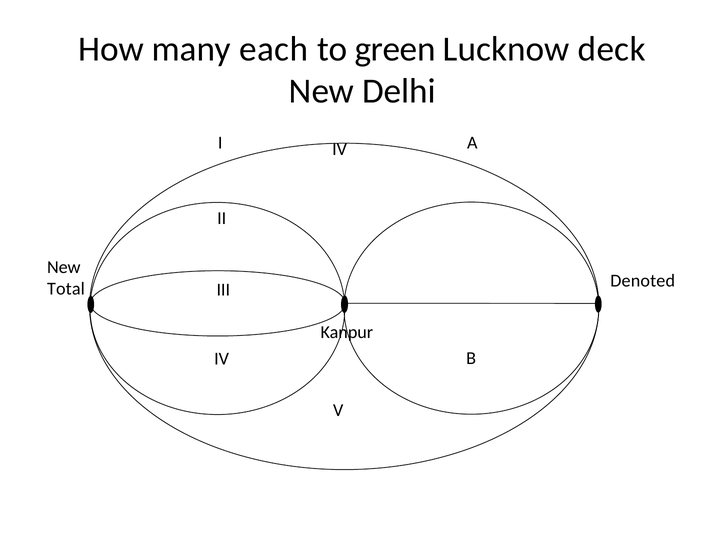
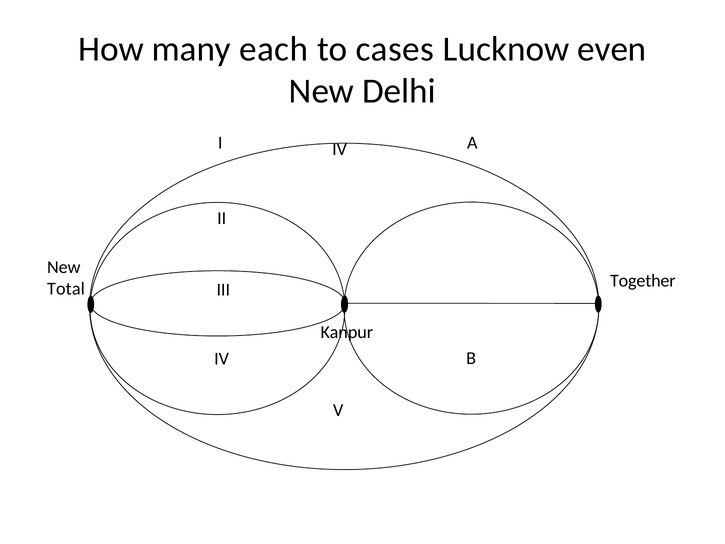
green: green -> cases
deck: deck -> even
Denoted: Denoted -> Together
